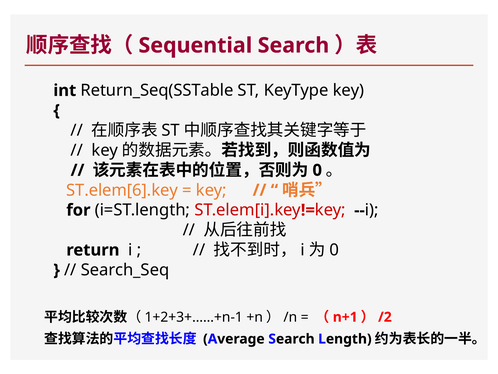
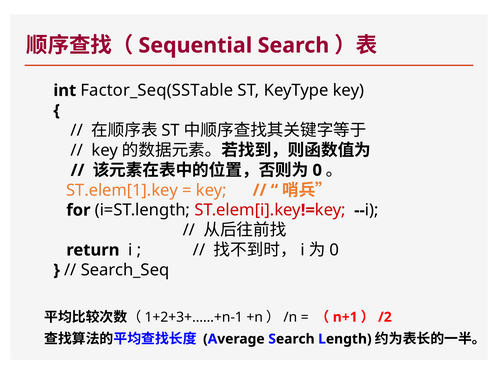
Return_Seq(SSTable: Return_Seq(SSTable -> Factor_Seq(SSTable
ST.elem[6].key: ST.elem[6].key -> ST.elem[1].key
